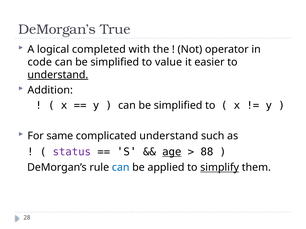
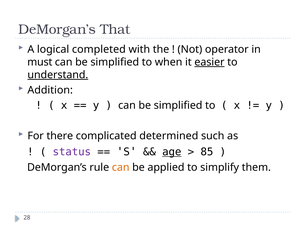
True: True -> That
code: code -> must
value: value -> when
easier underline: none -> present
same: same -> there
complicated understand: understand -> determined
88: 88 -> 85
can at (121, 168) colour: blue -> orange
simplify underline: present -> none
